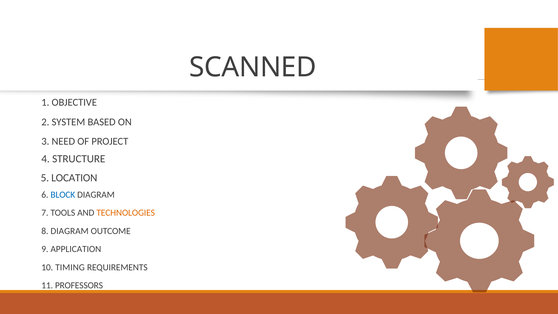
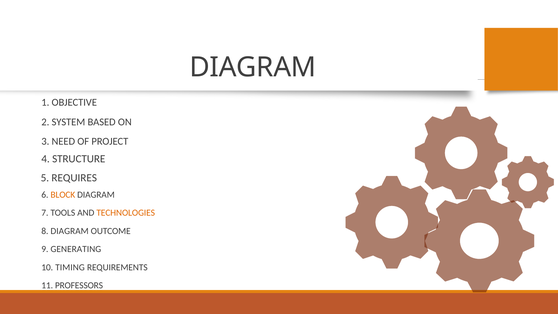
SCANNED at (253, 67): SCANNED -> DIAGRAM
LOCATION: LOCATION -> REQUIRES
BLOCK colour: blue -> orange
APPLICATION: APPLICATION -> GENERATING
